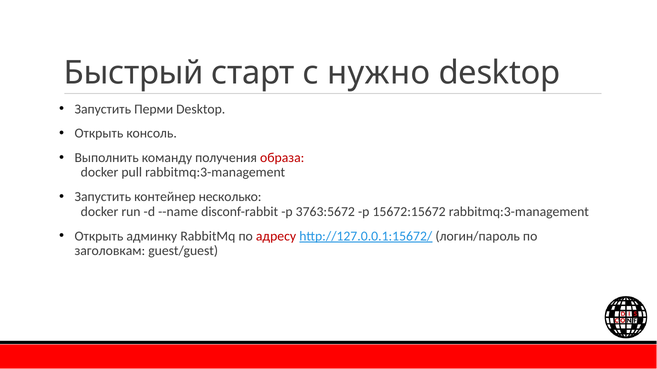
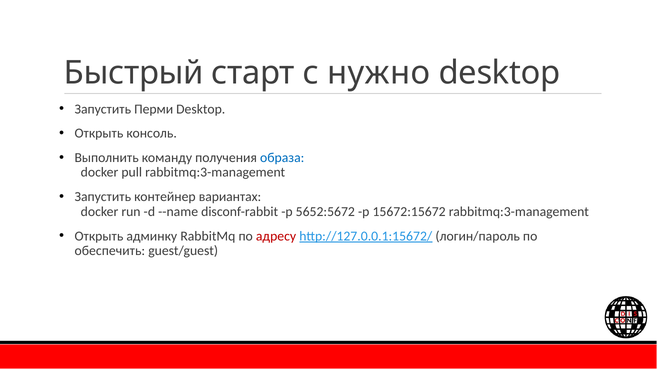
образа colour: red -> blue
несколько: несколько -> вариантах
3763:5672: 3763:5672 -> 5652:5672
заголовкам: заголовкам -> обеспечить
